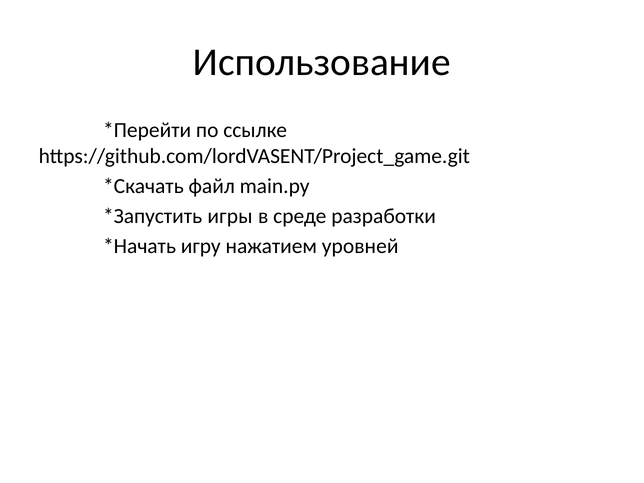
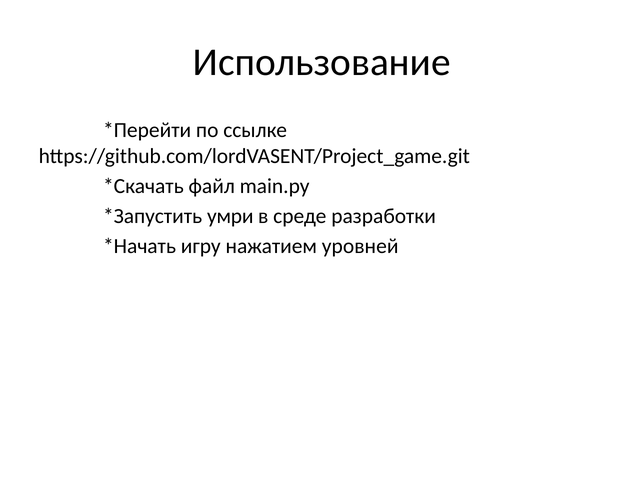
игры: игры -> умри
